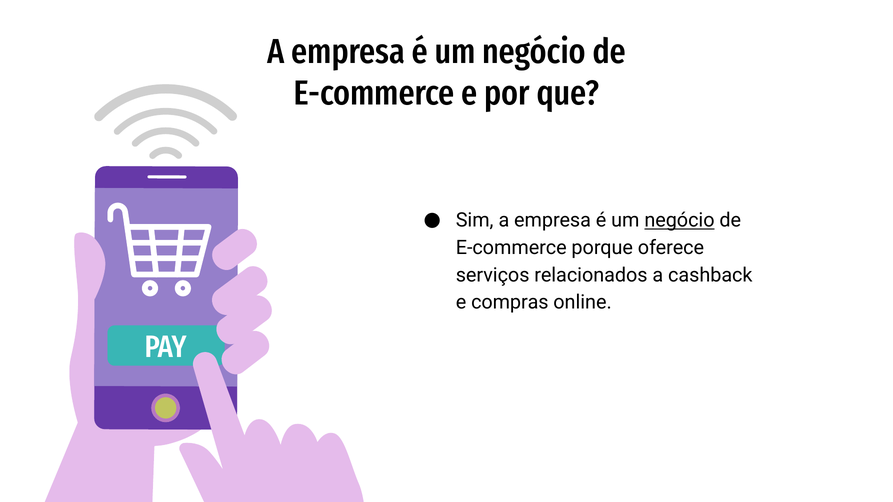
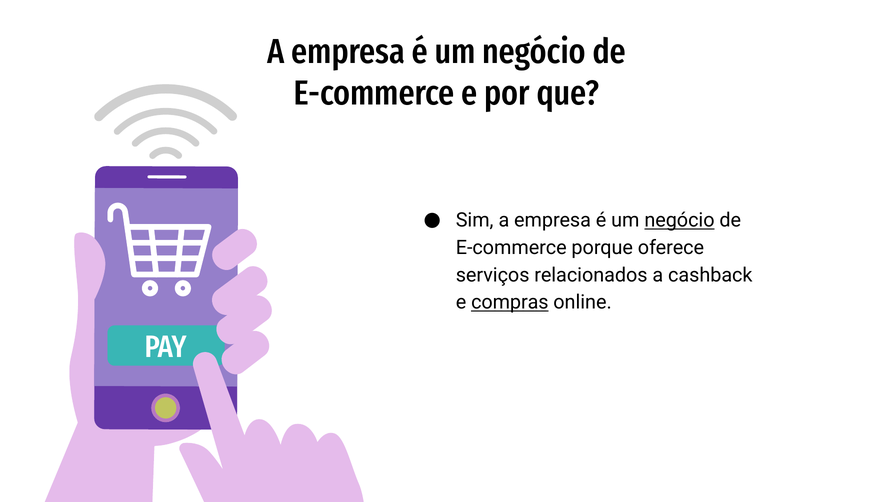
compras underline: none -> present
